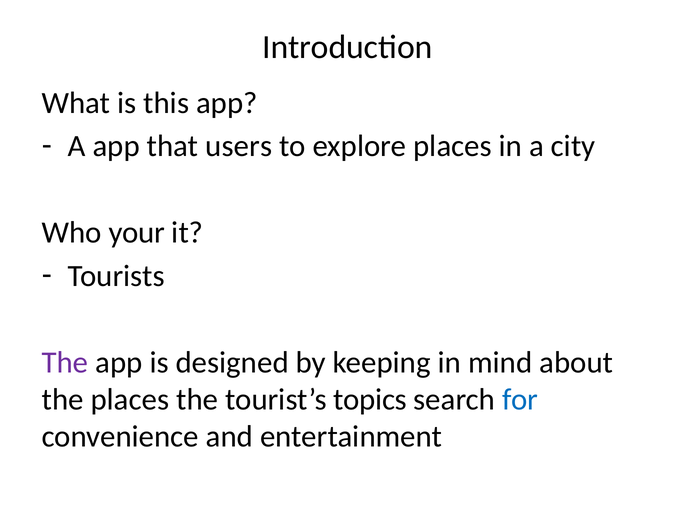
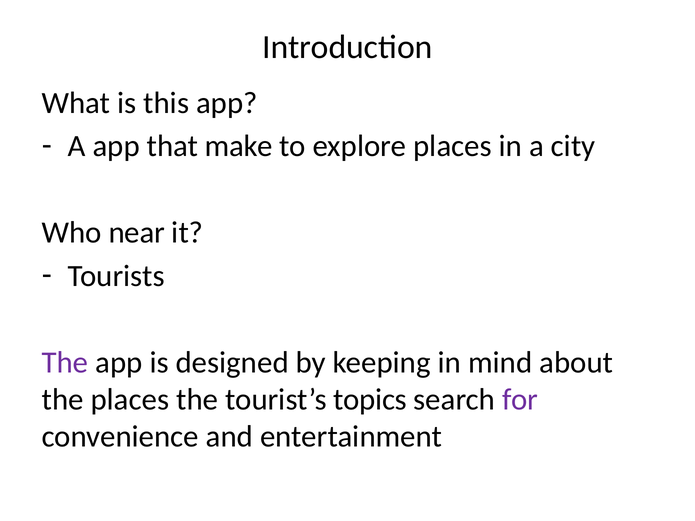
users: users -> make
your: your -> near
for colour: blue -> purple
